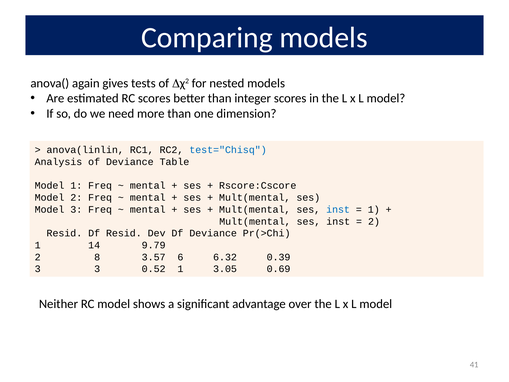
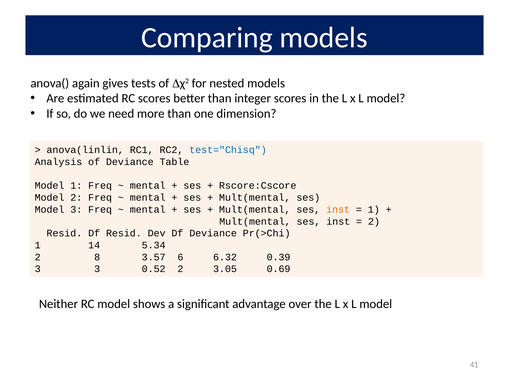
inst at (338, 209) colour: blue -> orange
9.79: 9.79 -> 5.34
0.52 1: 1 -> 2
